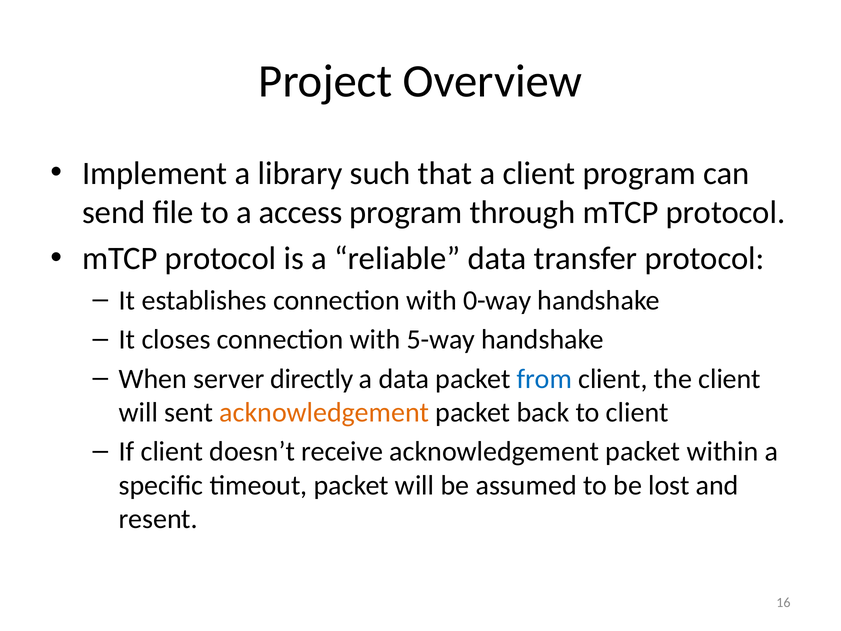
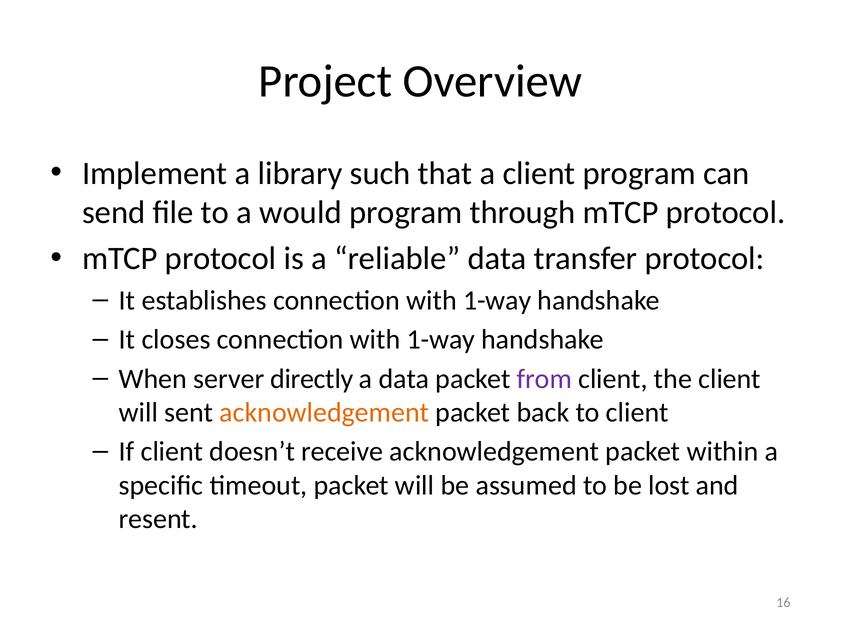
access: access -> would
establishes connection with 0-way: 0-way -> 1-way
closes connection with 5-way: 5-way -> 1-way
from colour: blue -> purple
